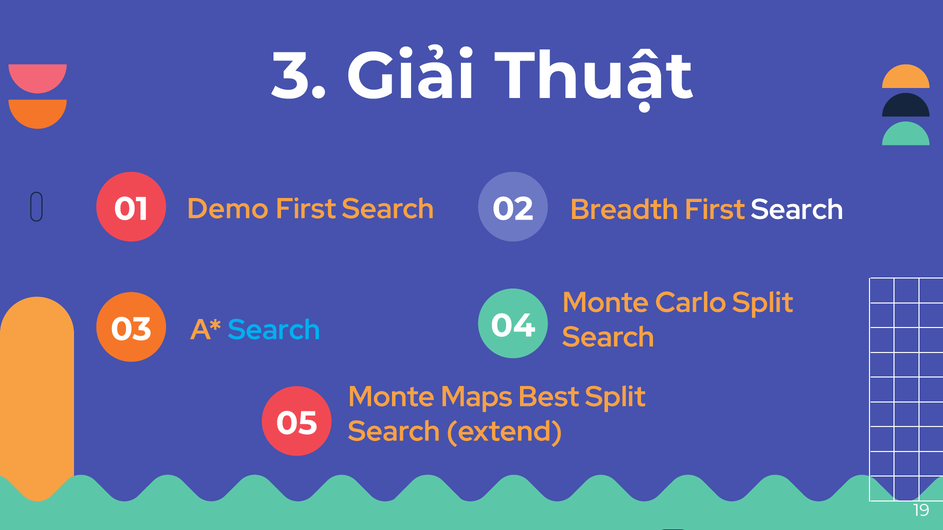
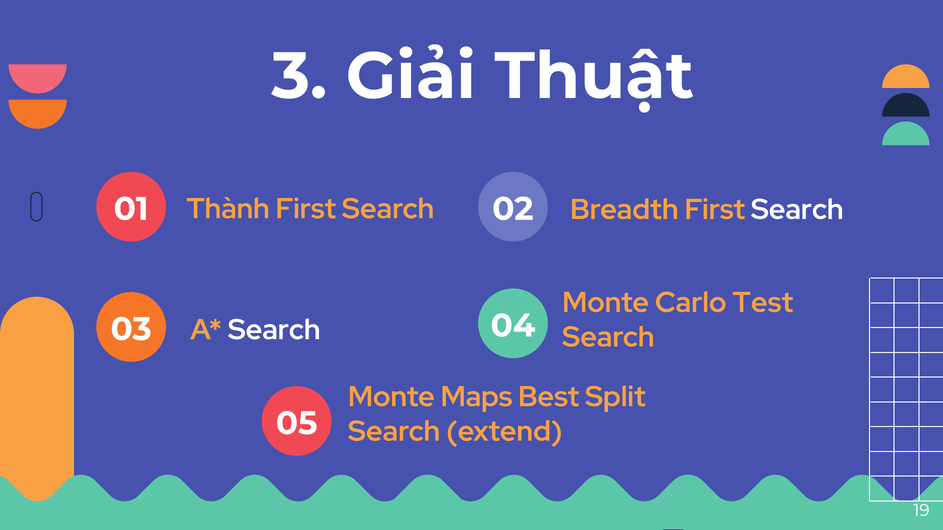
Demo: Demo -> Thành
Carlo Split: Split -> Test
Search at (274, 330) colour: light blue -> white
